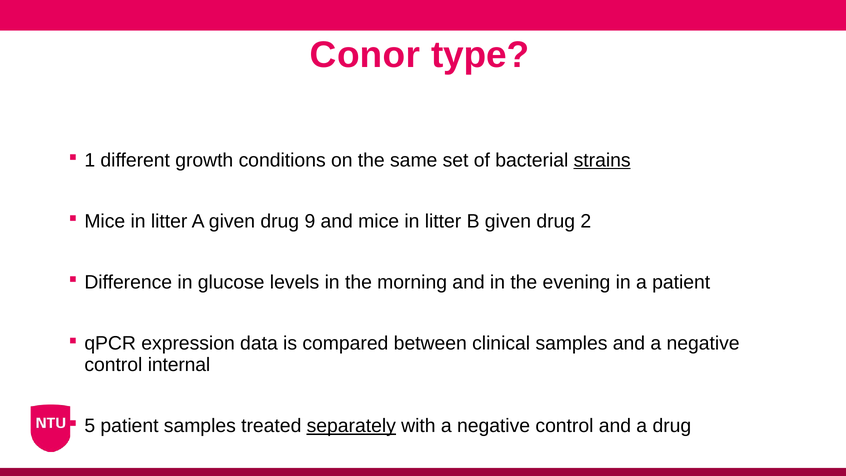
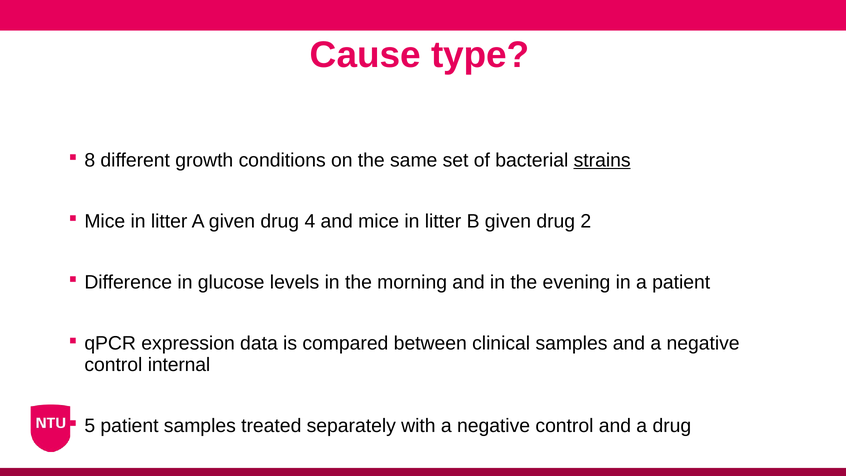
Conor: Conor -> Cause
1: 1 -> 8
9: 9 -> 4
separately underline: present -> none
